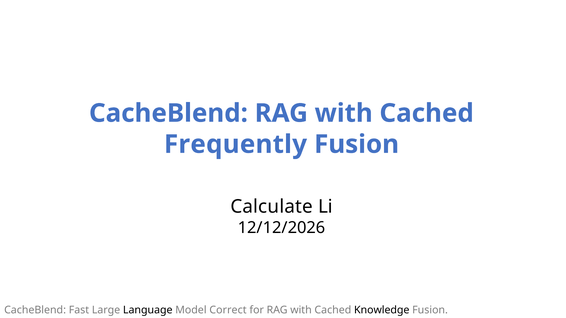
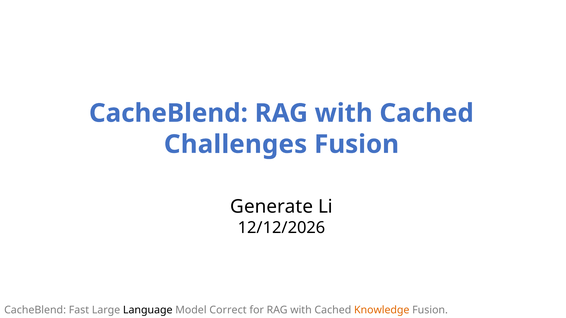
Frequently: Frequently -> Challenges
Calculate: Calculate -> Generate
Knowledge colour: black -> orange
